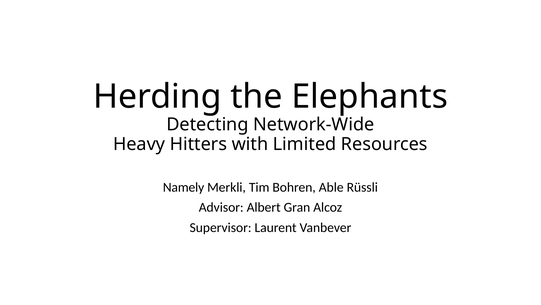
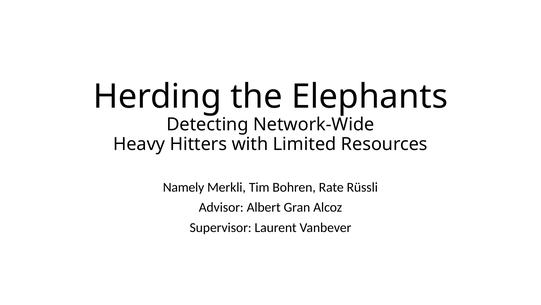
Able: Able -> Rate
